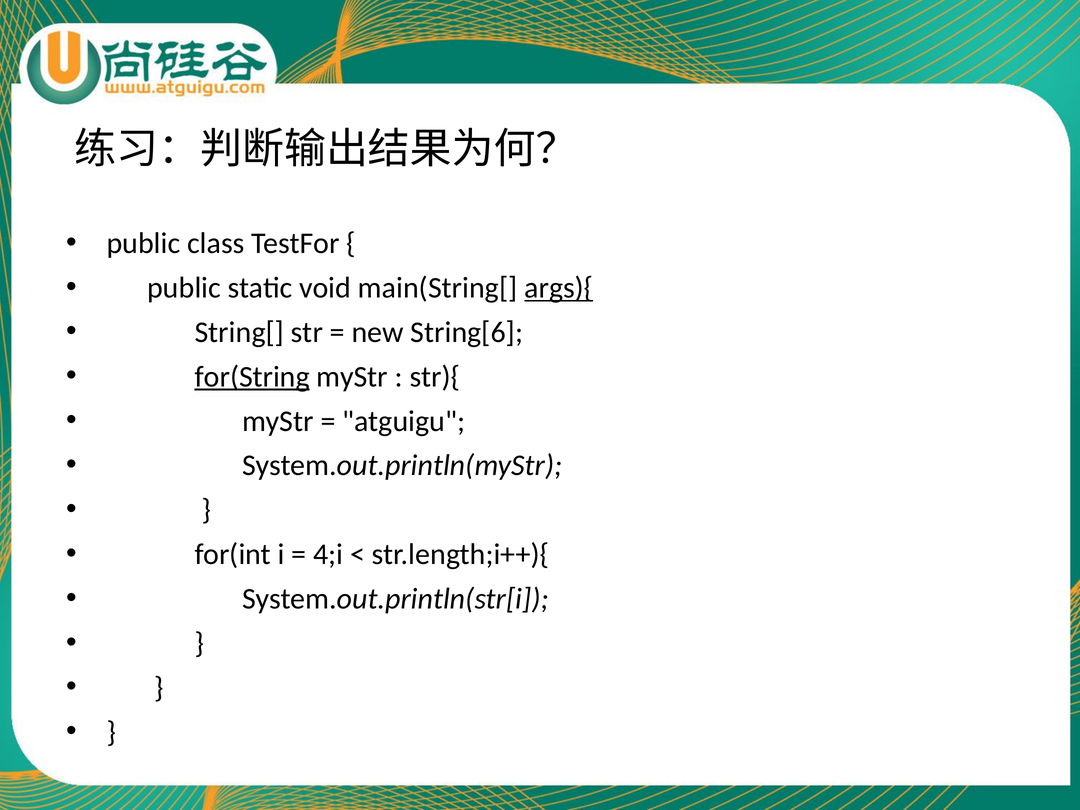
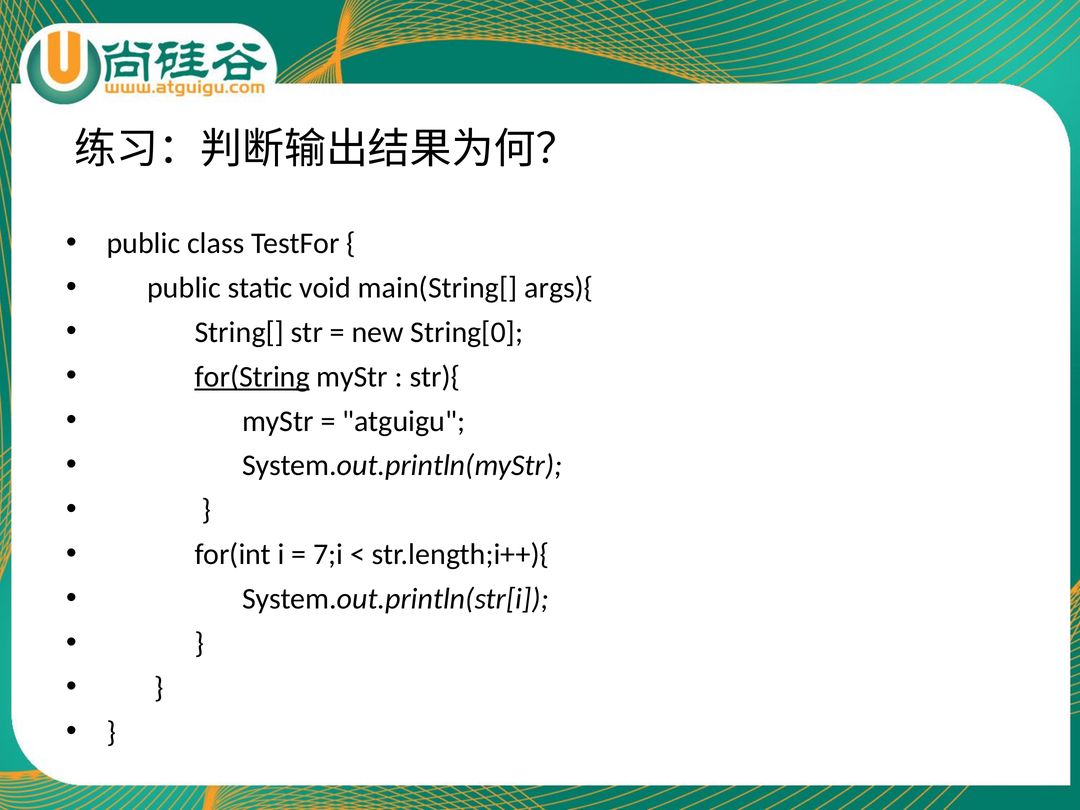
args){ underline: present -> none
String[6: String[6 -> String[0
4;i: 4;i -> 7;i
